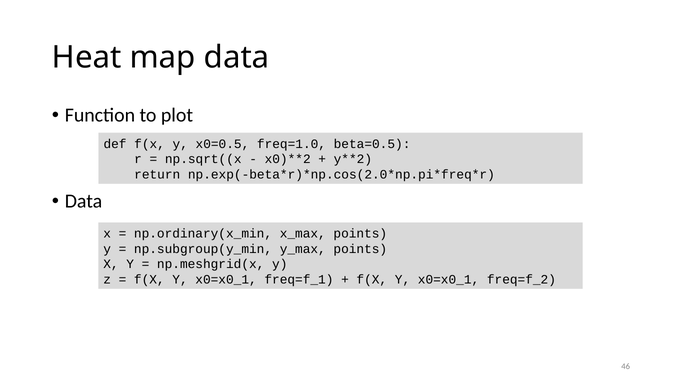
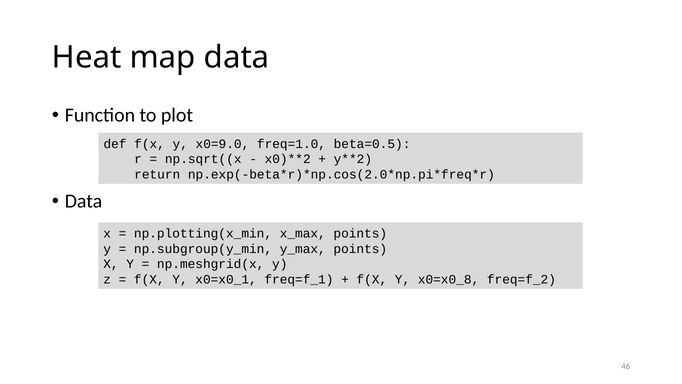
x0=0.5: x0=0.5 -> x0=9.0
np.ordinary(x_min: np.ordinary(x_min -> np.plotting(x_min
x0=x0_1 at (449, 279): x0=x0_1 -> x0=x0_8
